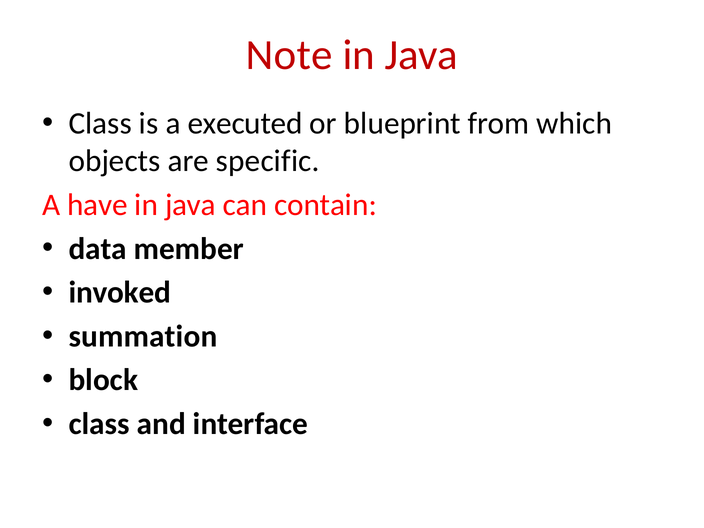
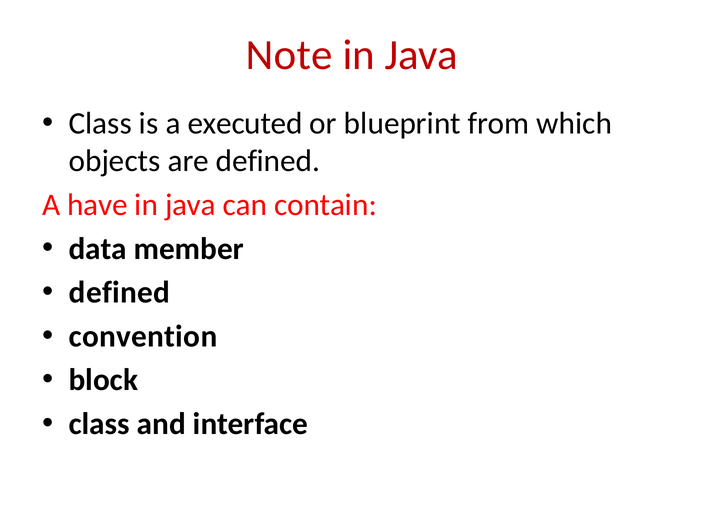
are specific: specific -> defined
invoked at (120, 293): invoked -> defined
summation: summation -> convention
